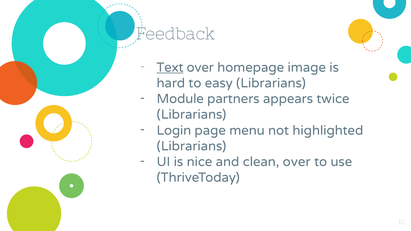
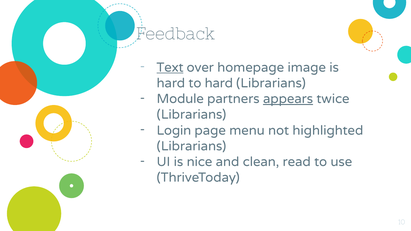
to easy: easy -> hard
appears underline: none -> present
clean over: over -> read
